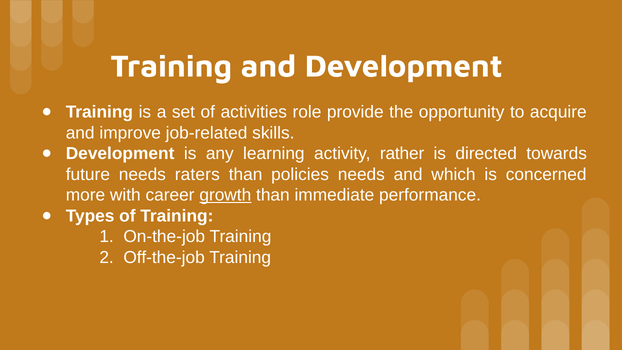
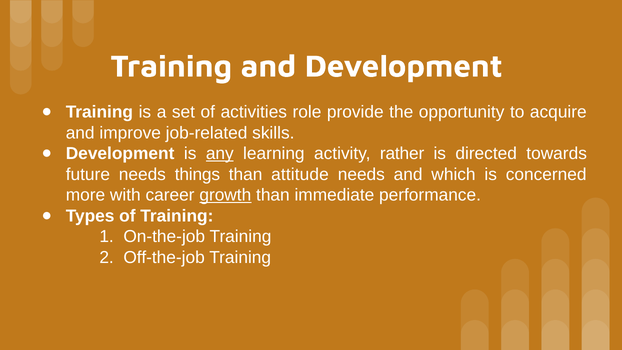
any underline: none -> present
raters: raters -> things
policies: policies -> attitude
